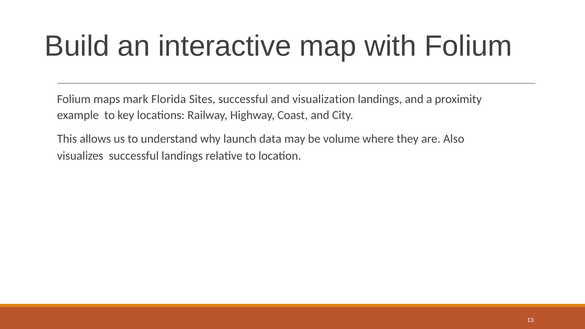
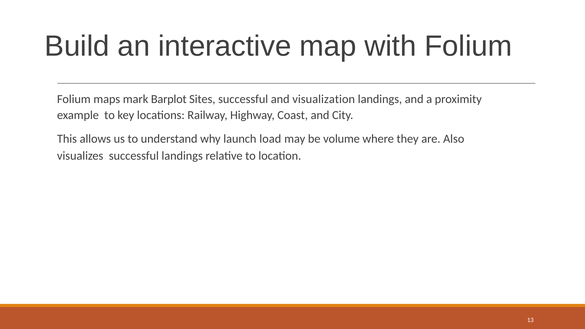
Florida: Florida -> Barplot
data: data -> load
